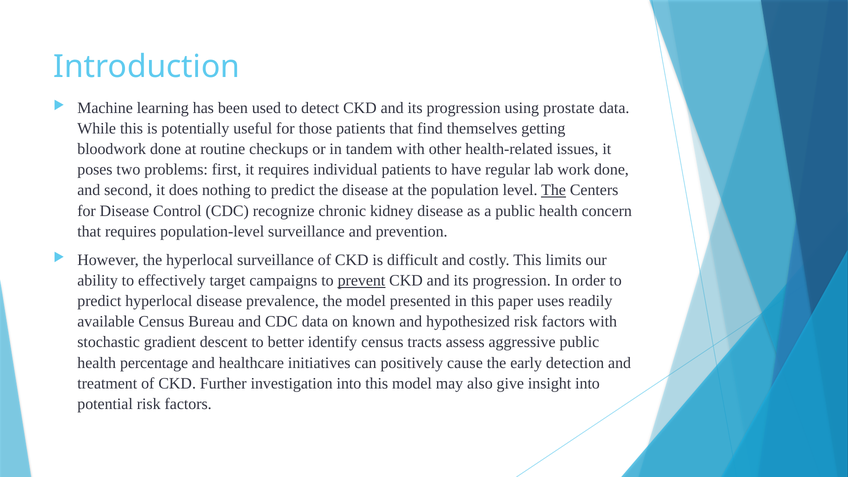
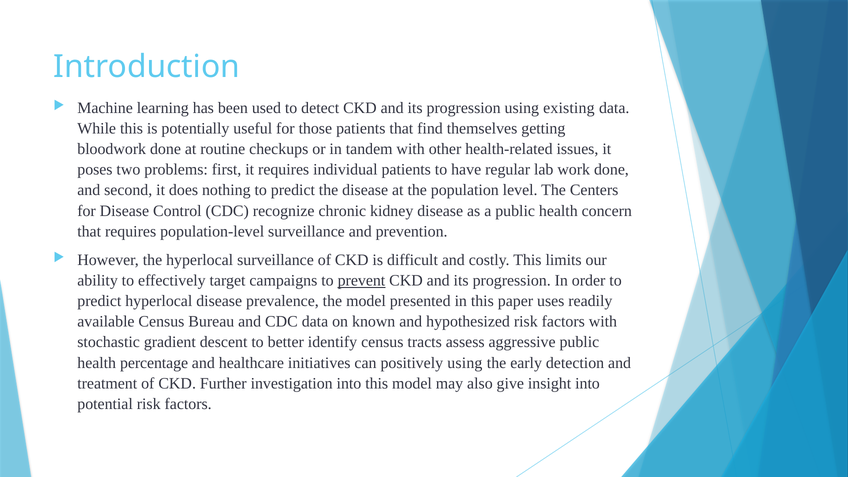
prostate: prostate -> existing
The at (554, 190) underline: present -> none
positively cause: cause -> using
